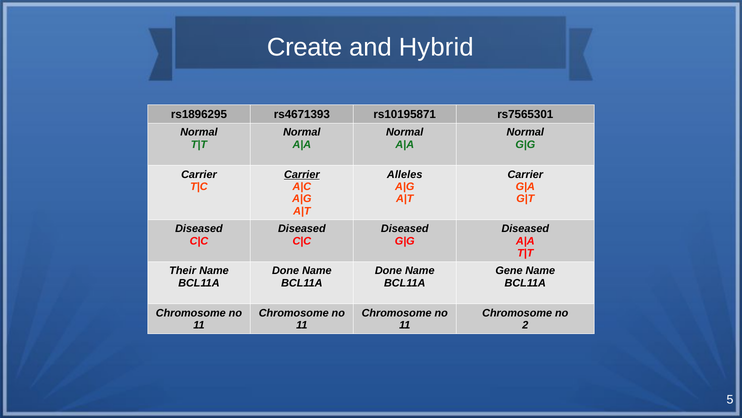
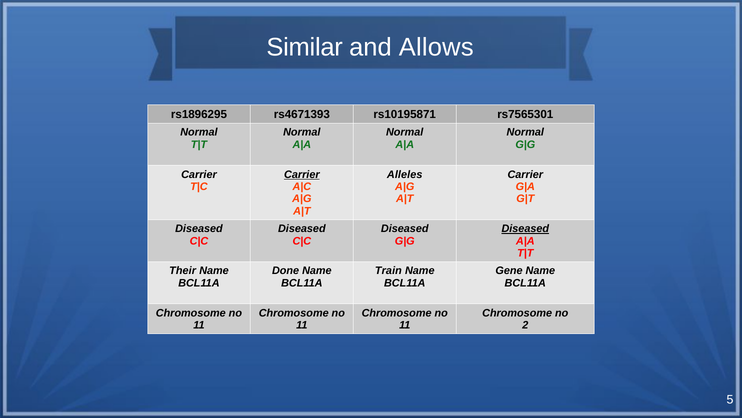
Create: Create -> Similar
Hybrid: Hybrid -> Allows
Diseased at (525, 229) underline: none -> present
Done at (388, 271): Done -> Train
